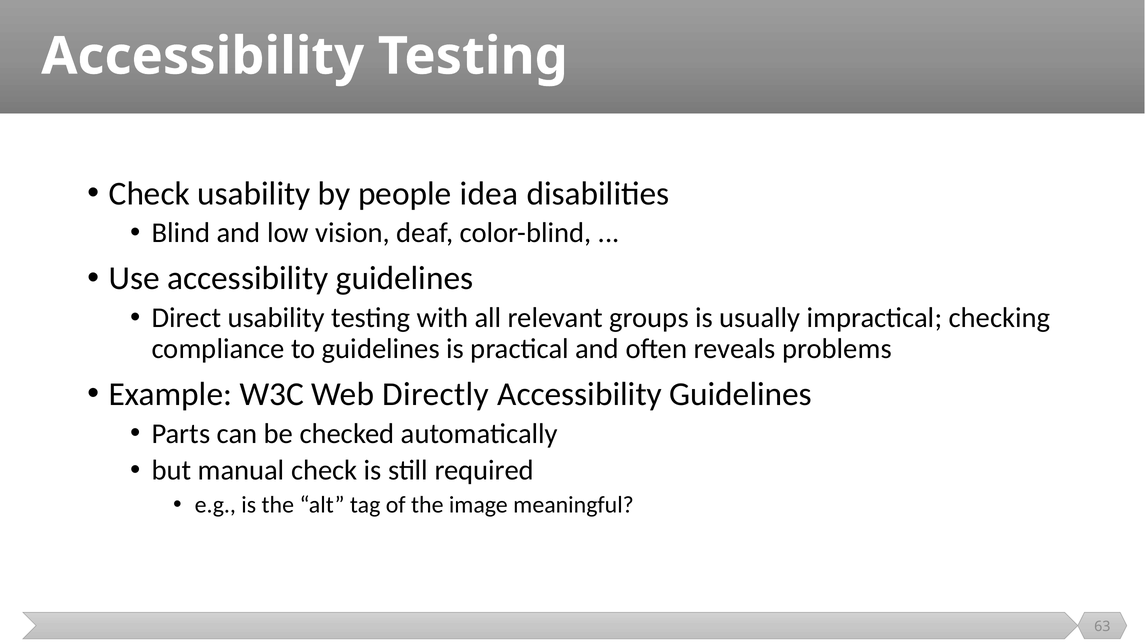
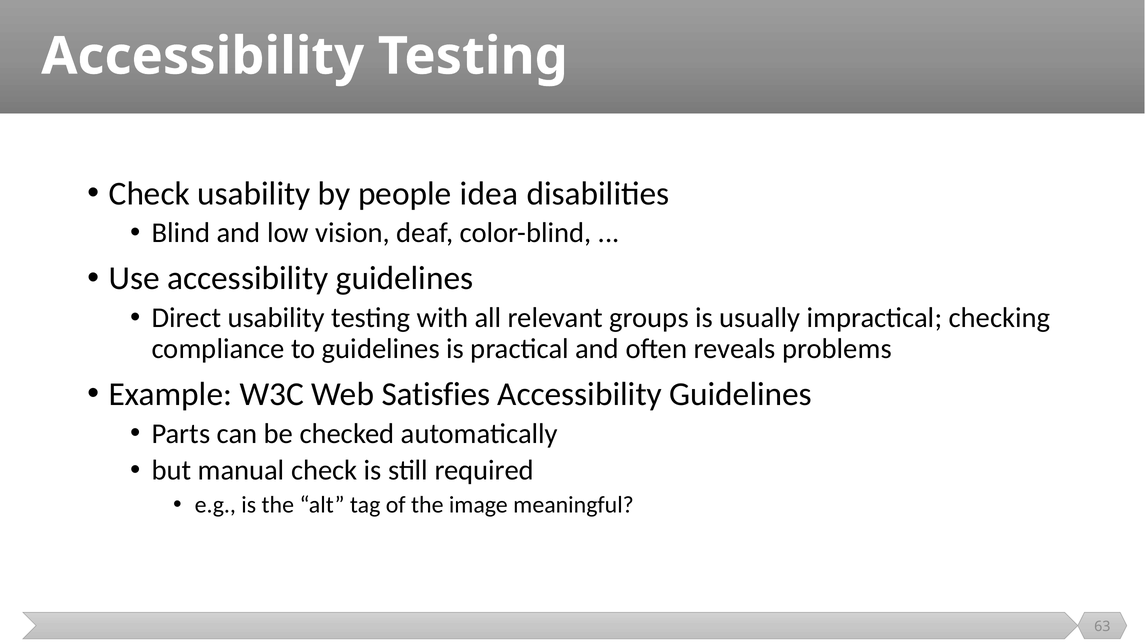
Directly: Directly -> Satisfies
